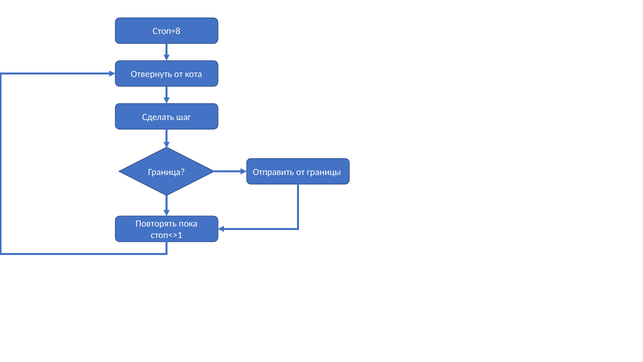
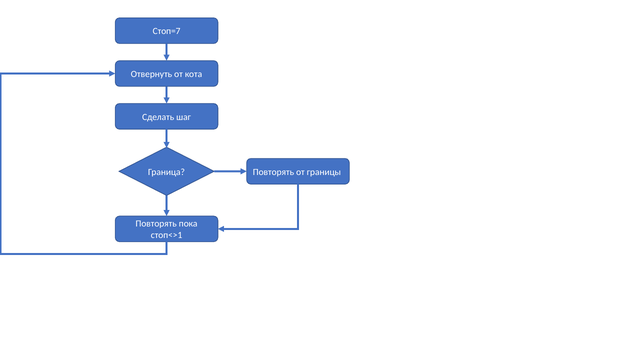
Стоп=8: Стоп=8 -> Стоп=7
Отправить at (273, 172): Отправить -> Повторять
